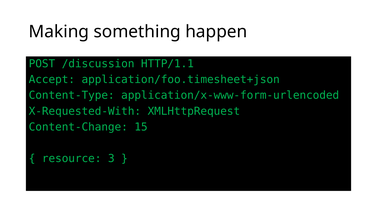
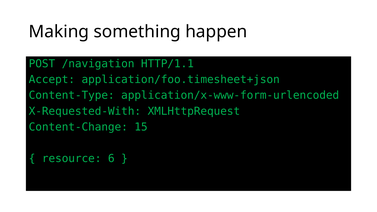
/discussion: /discussion -> /navigation
3: 3 -> 6
